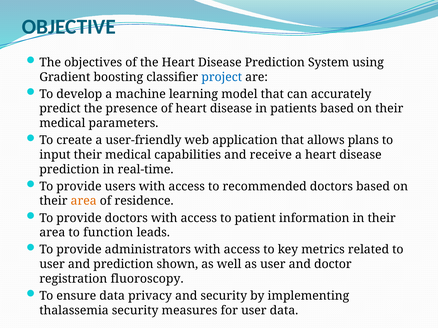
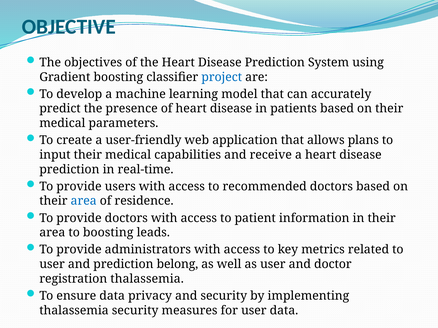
area at (84, 201) colour: orange -> blue
to function: function -> boosting
shown: shown -> belong
registration fluoroscopy: fluoroscopy -> thalassemia
